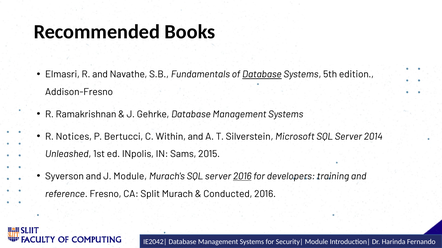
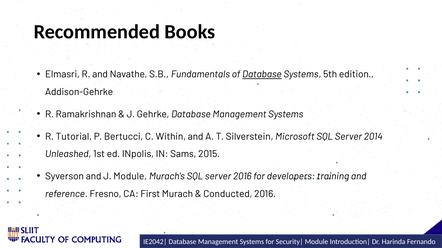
Addison-Fresno: Addison-Fresno -> Addison-Gehrke
Notices: Notices -> Tutorial
2016 at (242, 177) underline: present -> none
Split: Split -> First
